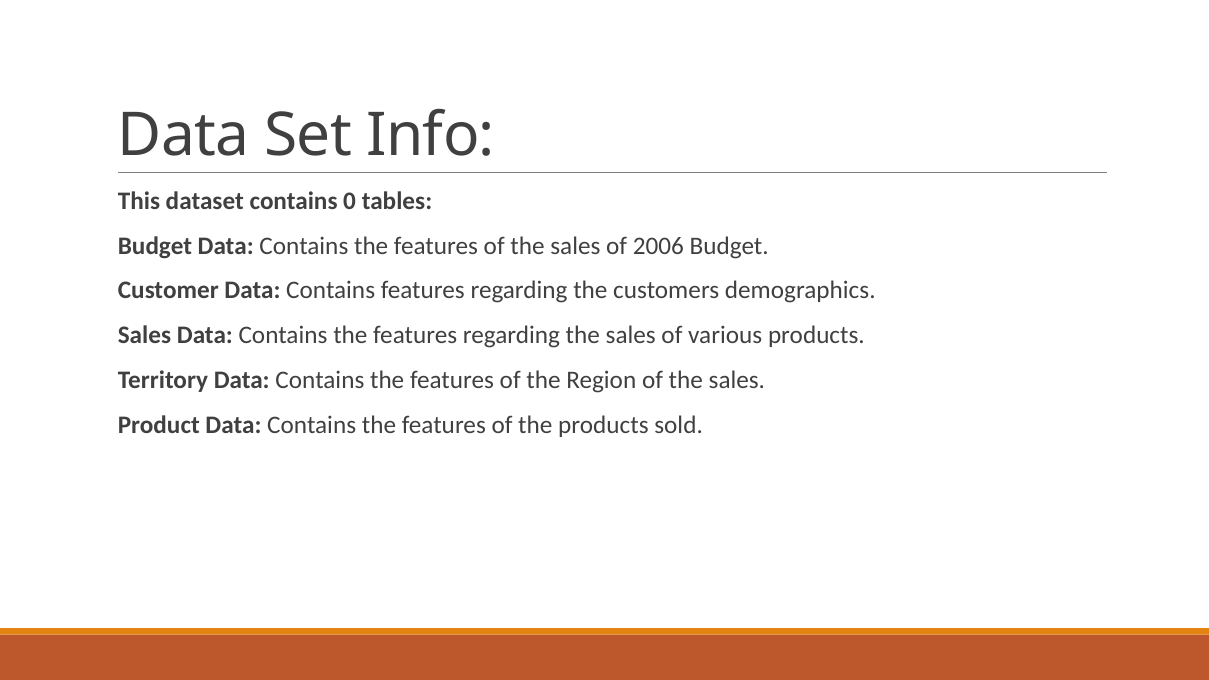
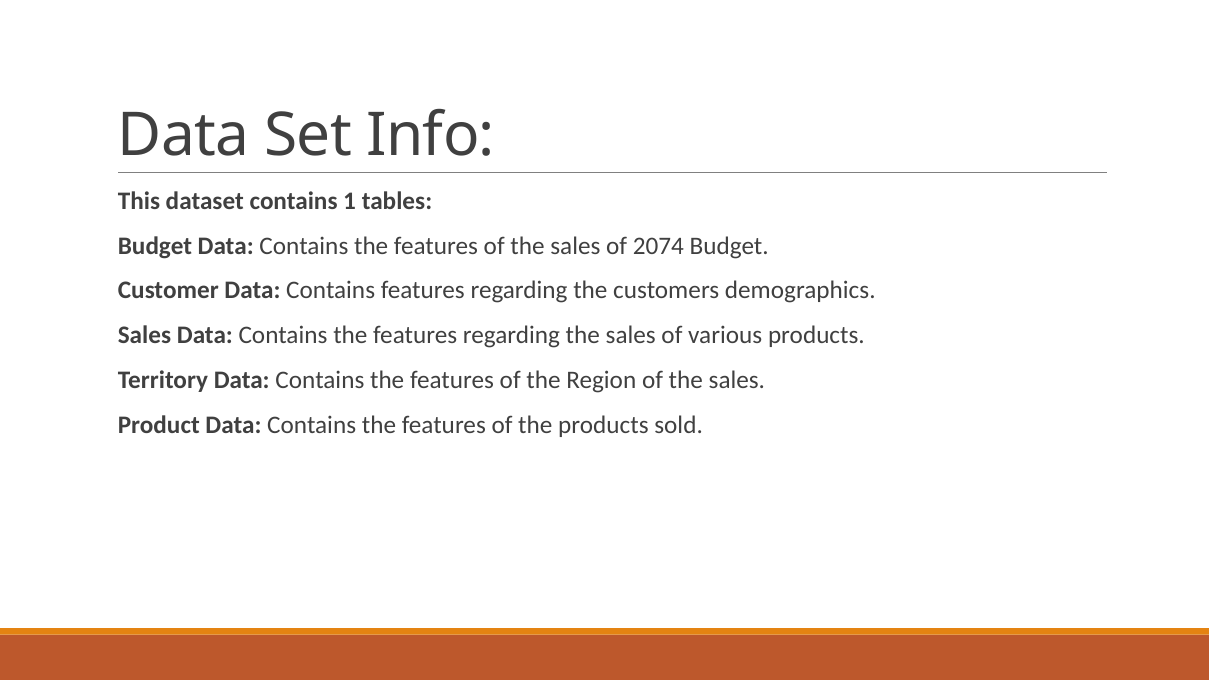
0: 0 -> 1
2006: 2006 -> 2074
